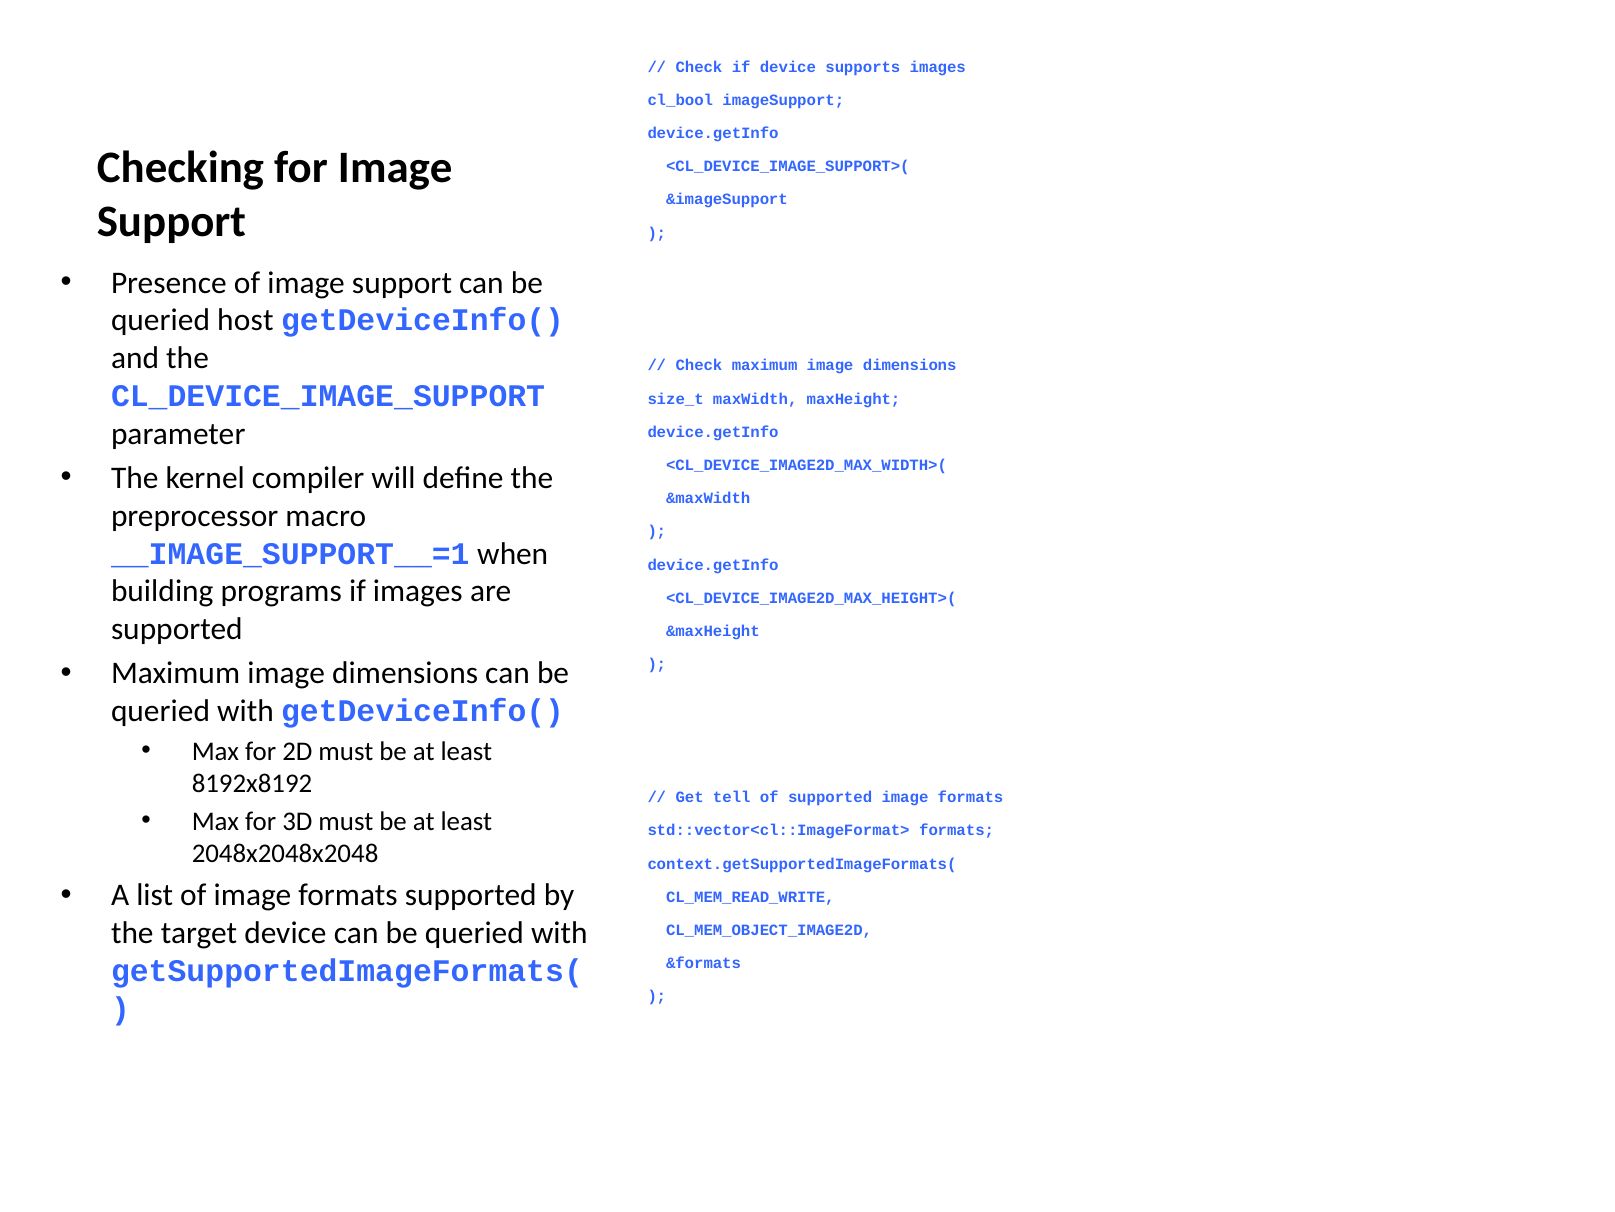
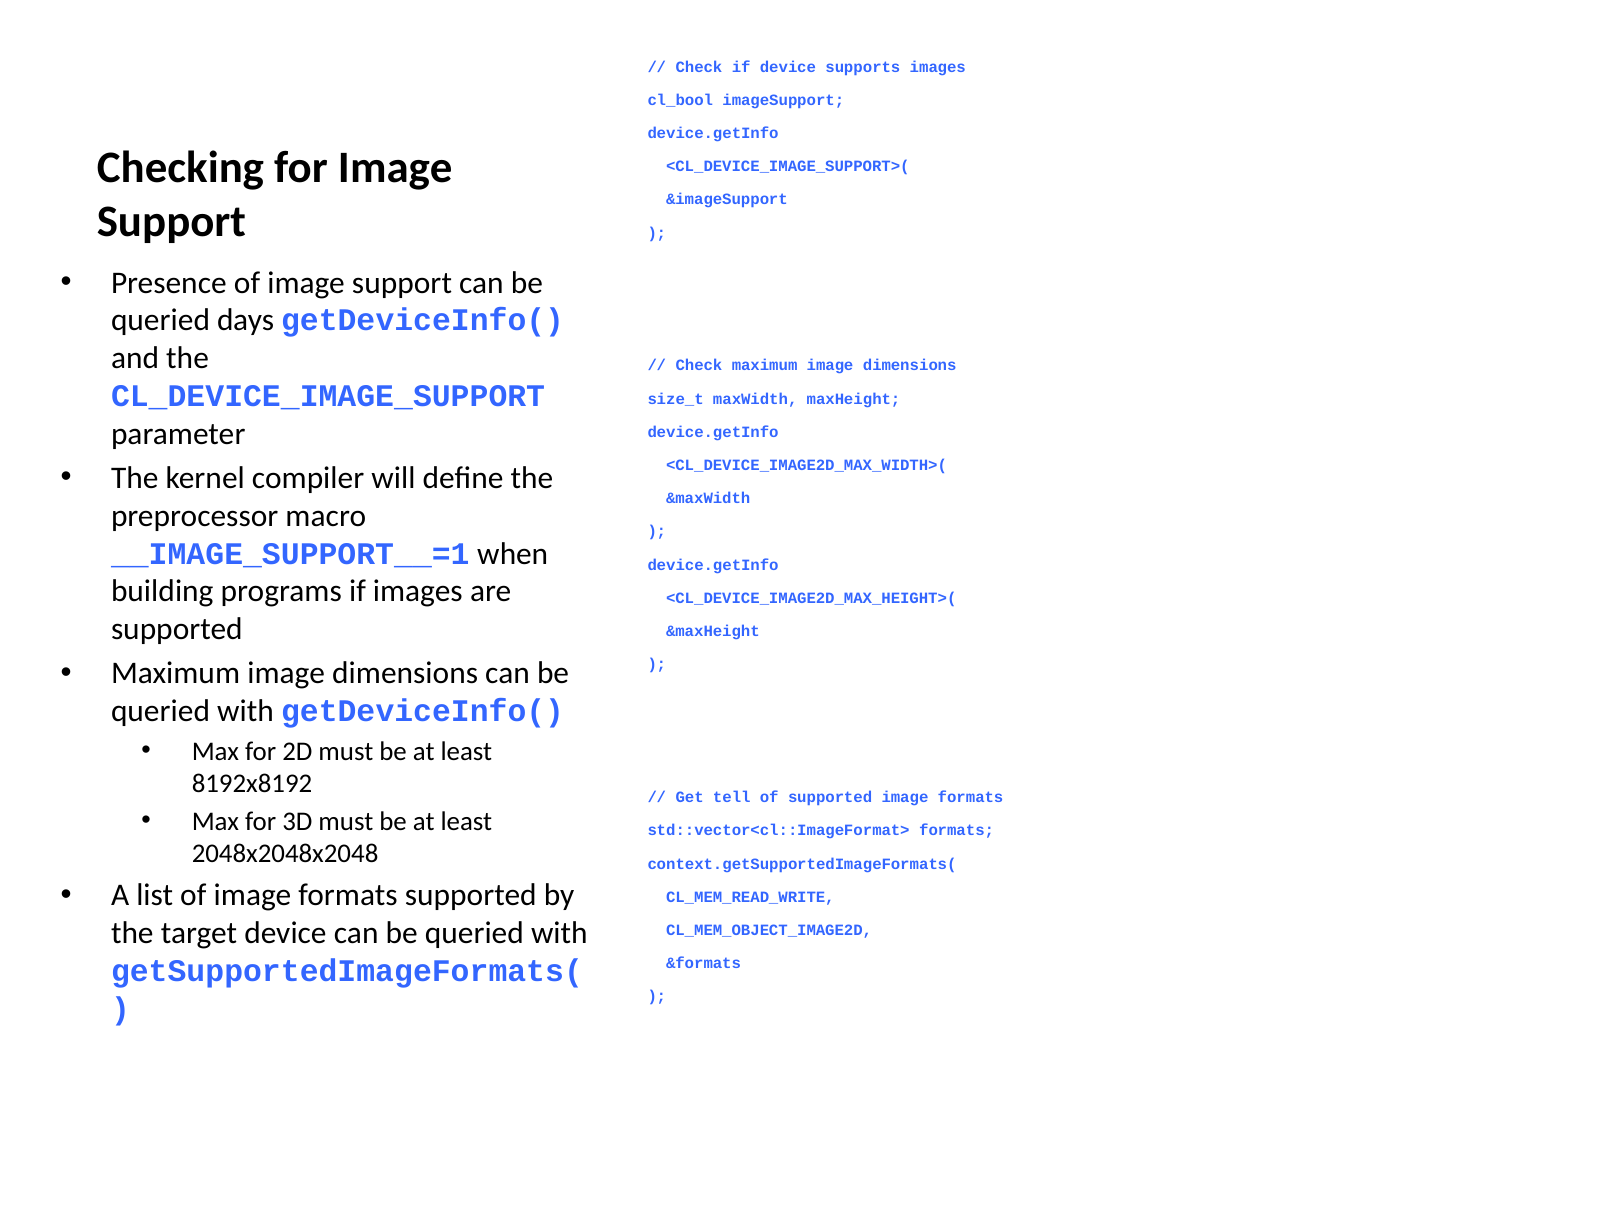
host: host -> days
